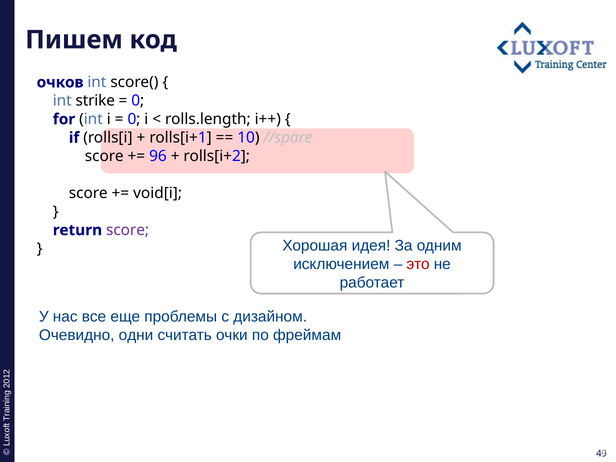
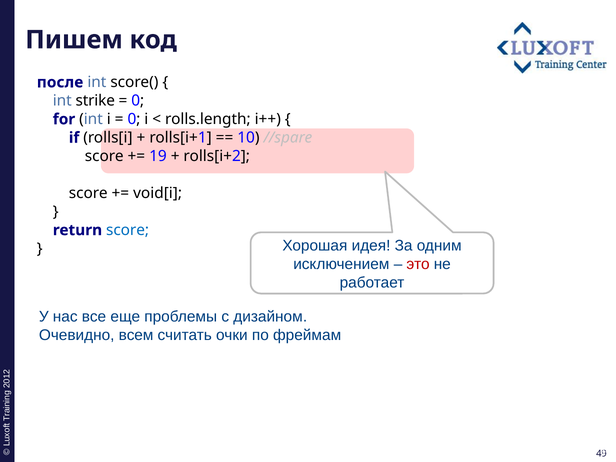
очков: очков -> после
96: 96 -> 19
score at (128, 230) colour: purple -> blue
одни: одни -> всем
